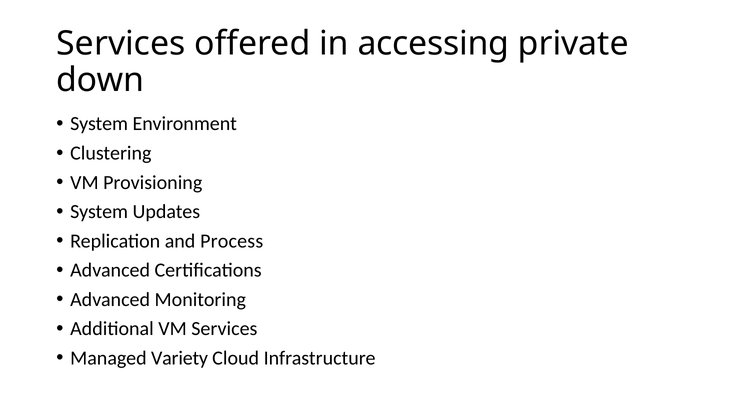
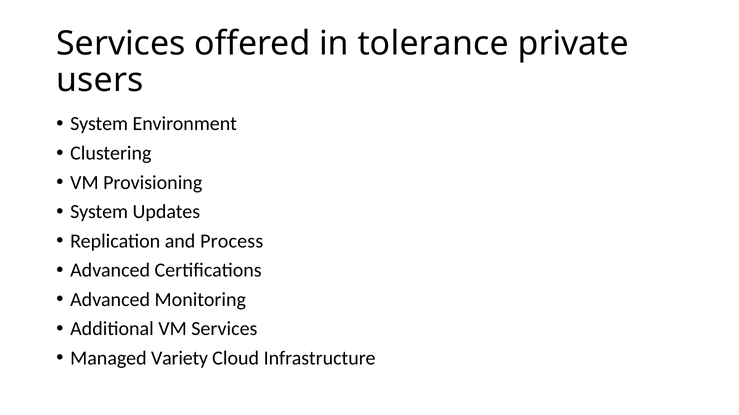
accessing: accessing -> tolerance
down: down -> users
